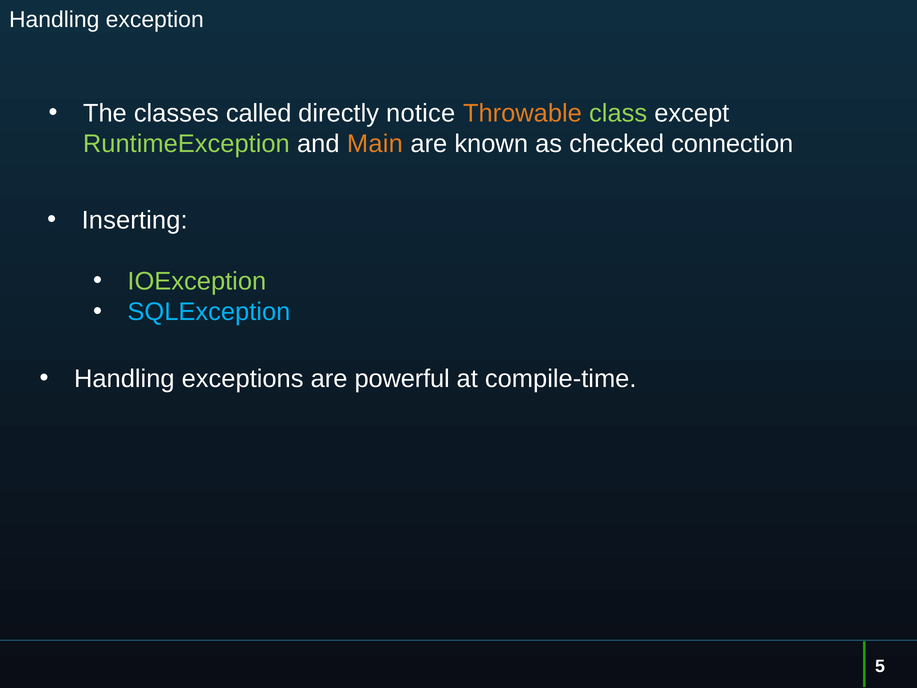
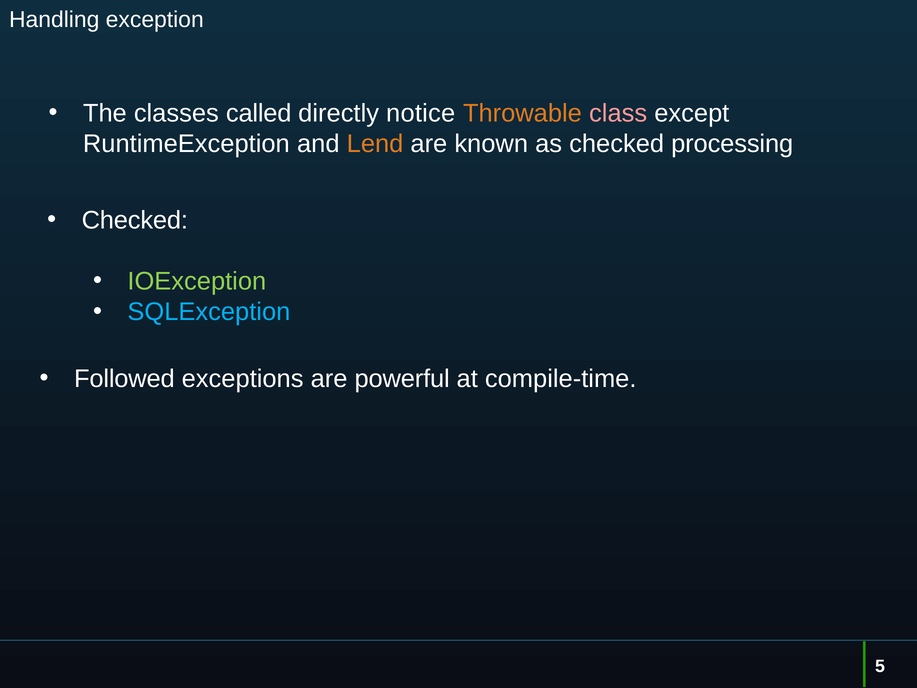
class colour: light green -> pink
RuntimeException colour: light green -> white
Main: Main -> Lend
connection: connection -> processing
Inserting at (135, 220): Inserting -> Checked
Handling at (124, 379): Handling -> Followed
